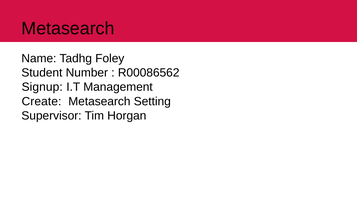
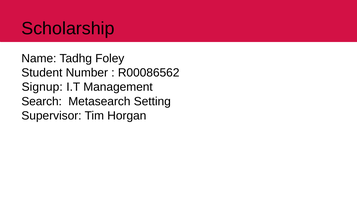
Metasearch at (68, 28): Metasearch -> Scholarship
Create: Create -> Search
